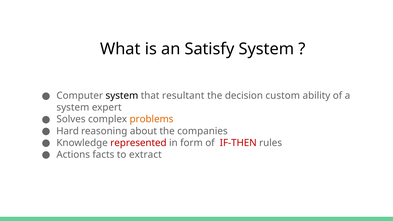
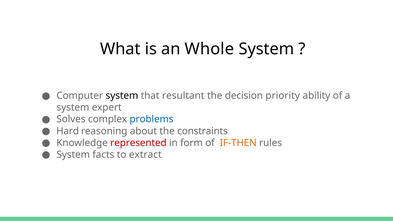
Satisfy: Satisfy -> Whole
custom: custom -> priority
problems colour: orange -> blue
companies: companies -> constraints
IF-THEN colour: red -> orange
Actions at (73, 155): Actions -> System
